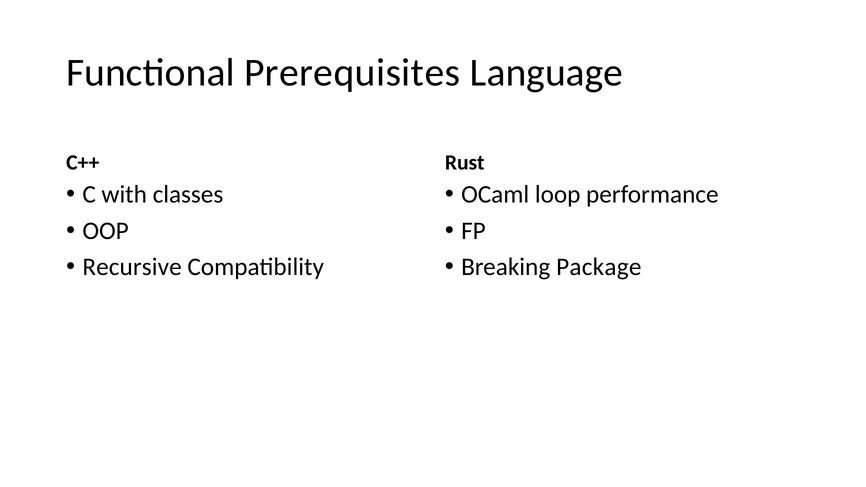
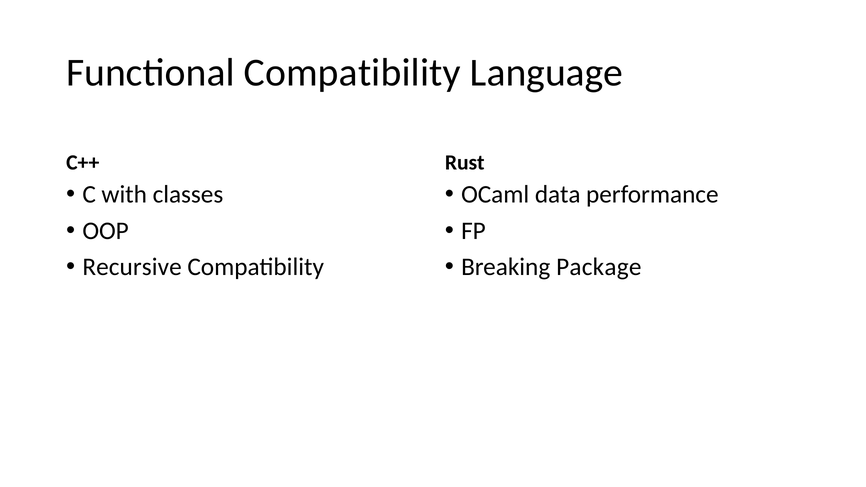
Functional Prerequisites: Prerequisites -> Compatibility
loop: loop -> data
